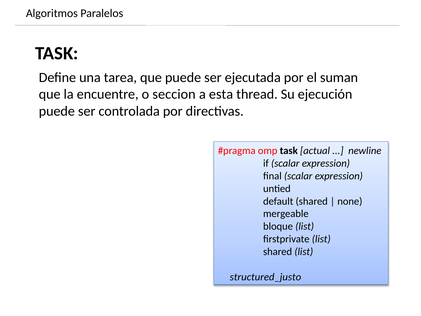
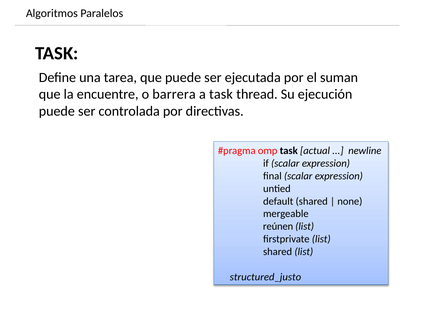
seccion: seccion -> barrera
a esta: esta -> task
bloque: bloque -> reúnen
